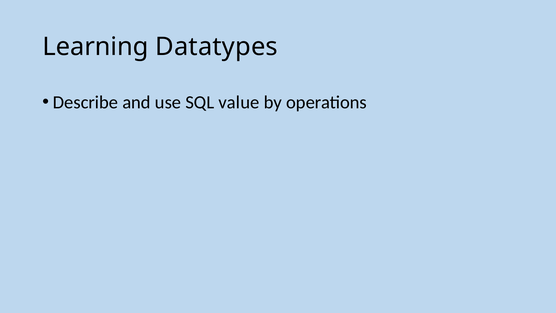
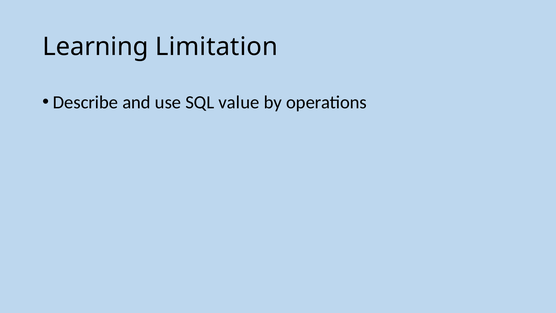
Datatypes: Datatypes -> Limitation
